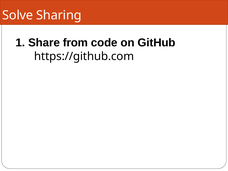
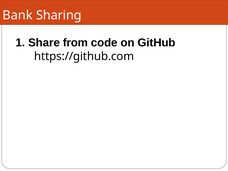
Solve: Solve -> Bank
